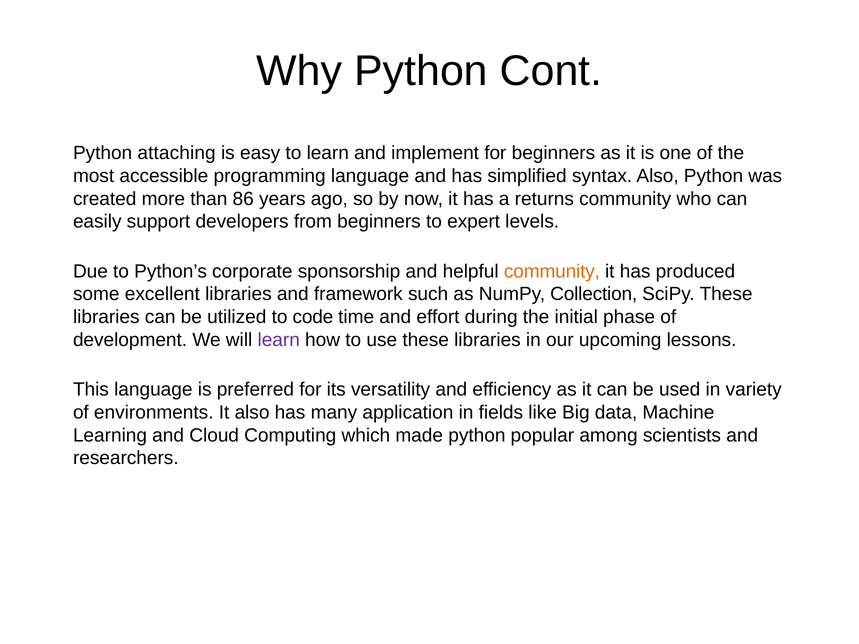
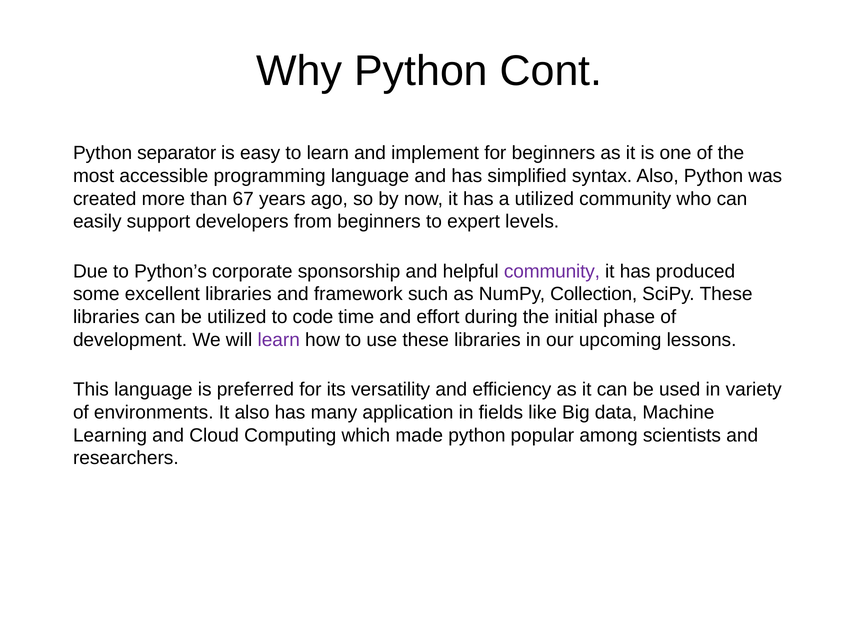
attaching: attaching -> separator
86: 86 -> 67
a returns: returns -> utilized
community at (552, 271) colour: orange -> purple
